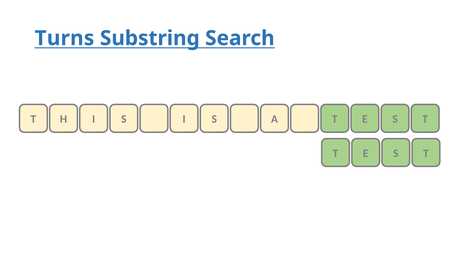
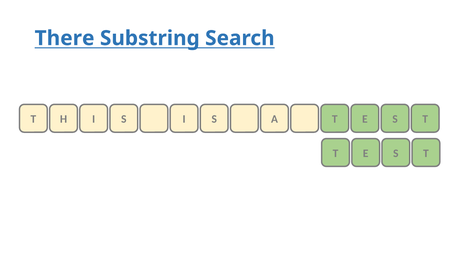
Turns: Turns -> There
